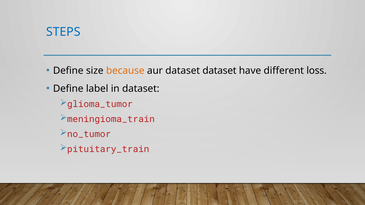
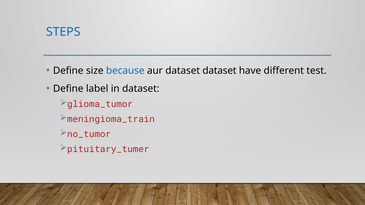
because colour: orange -> blue
loss: loss -> test
pituitary_train: pituitary_train -> pituitary_tumer
